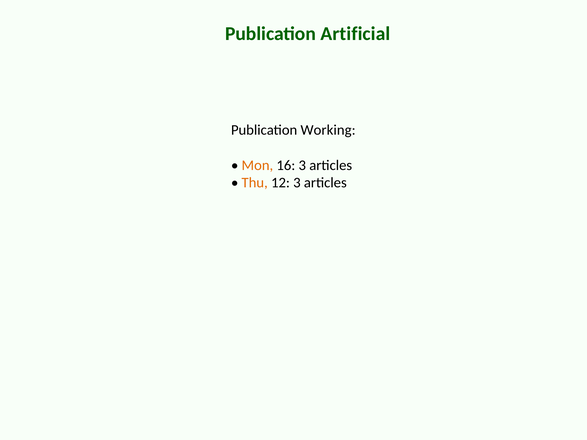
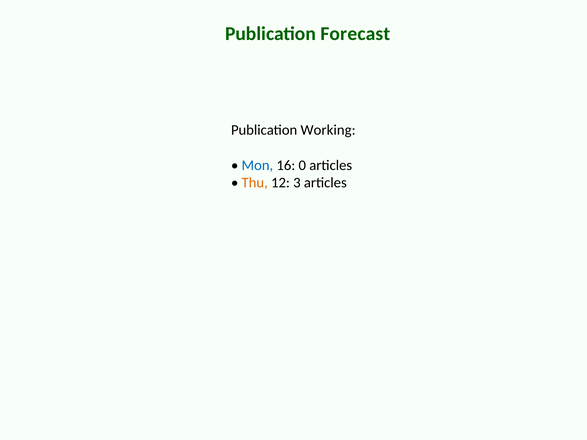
Artificial: Artificial -> Forecast
Mon colour: orange -> blue
16 3: 3 -> 0
